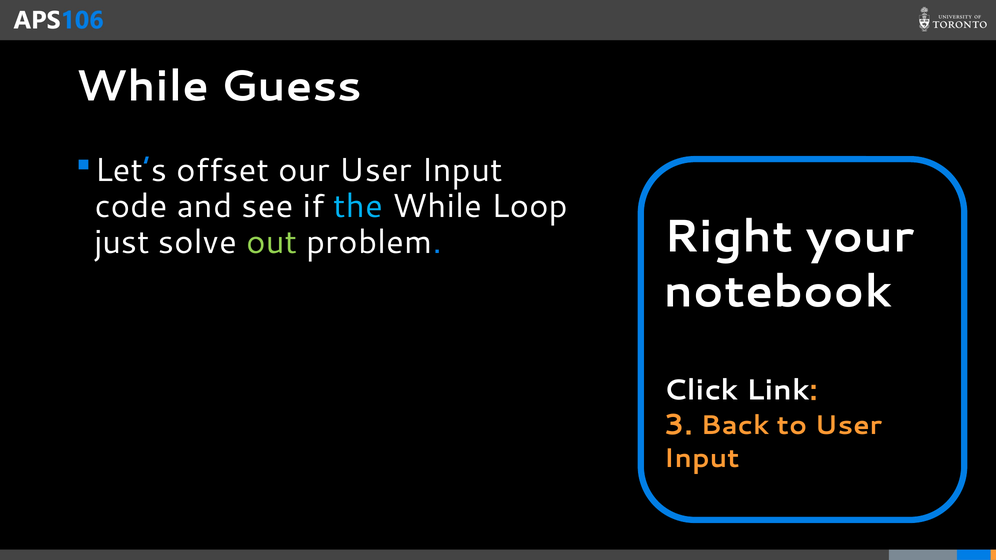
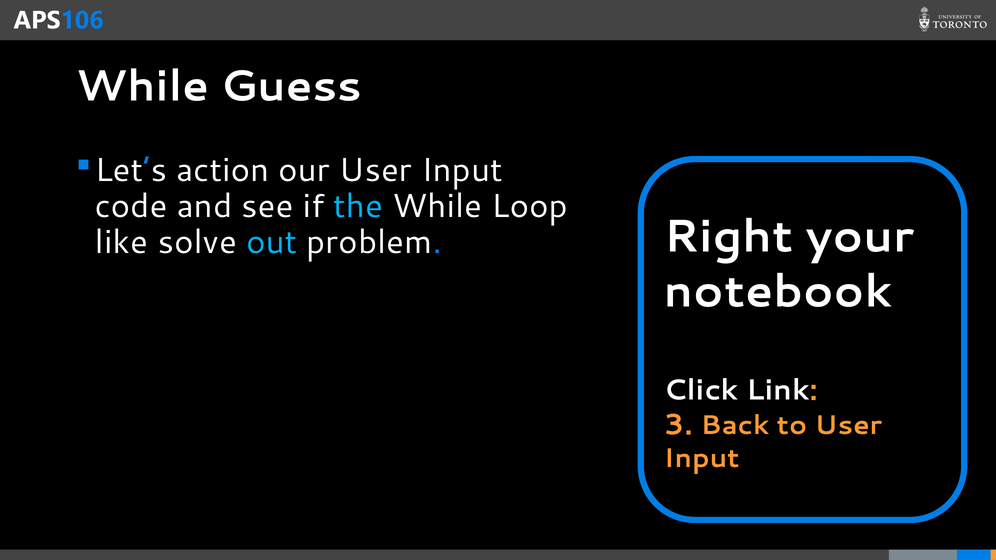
offset: offset -> action
just: just -> like
out colour: light green -> light blue
